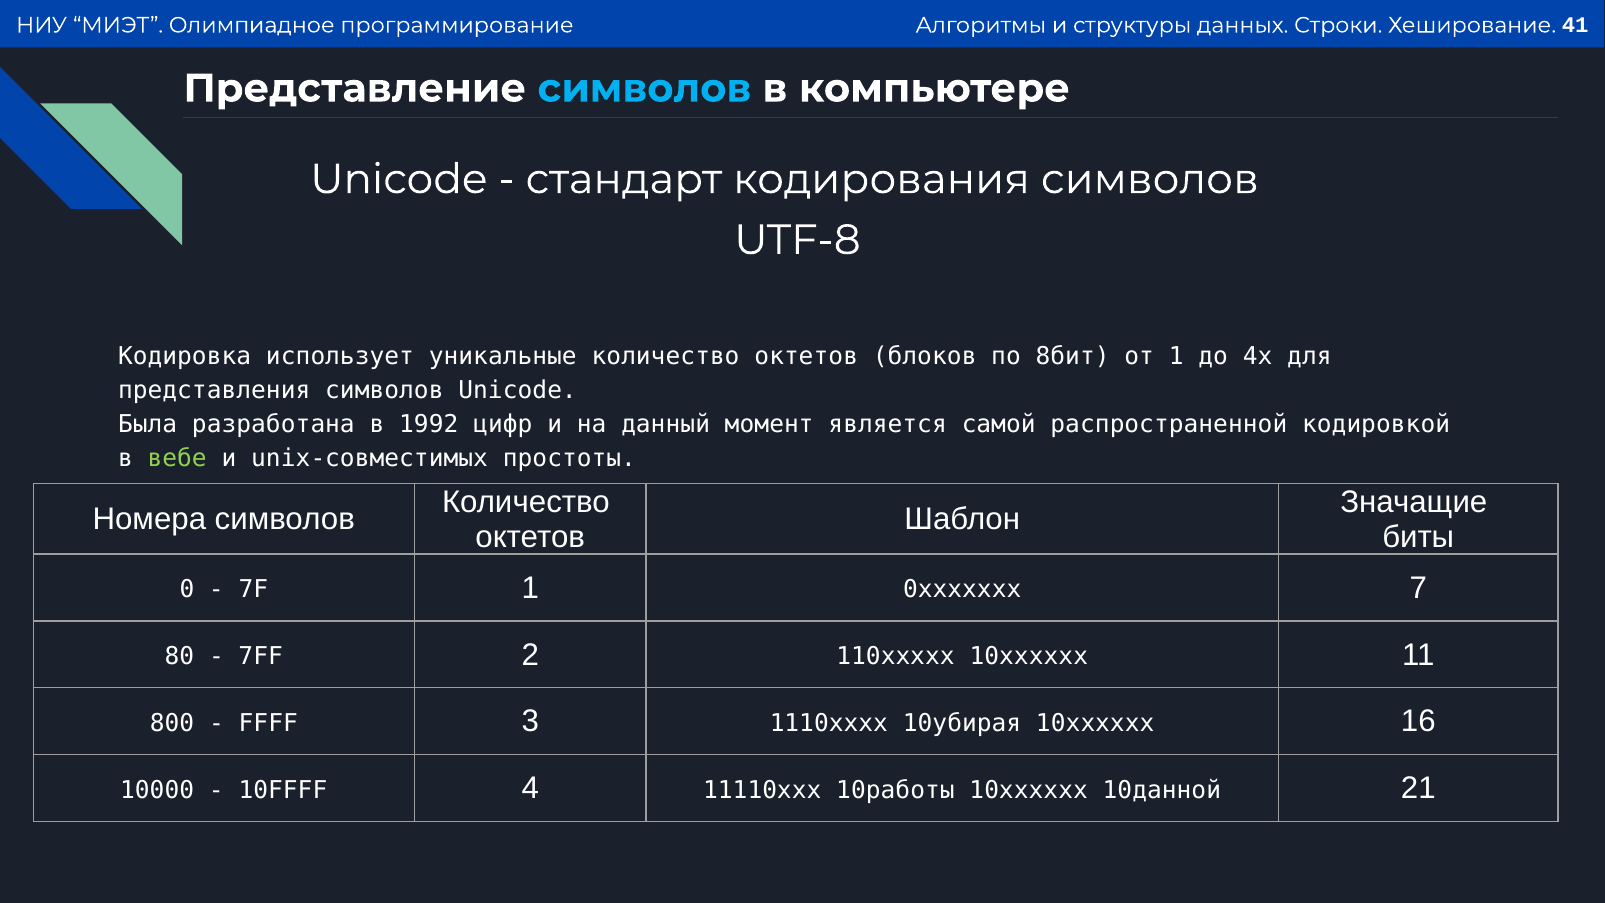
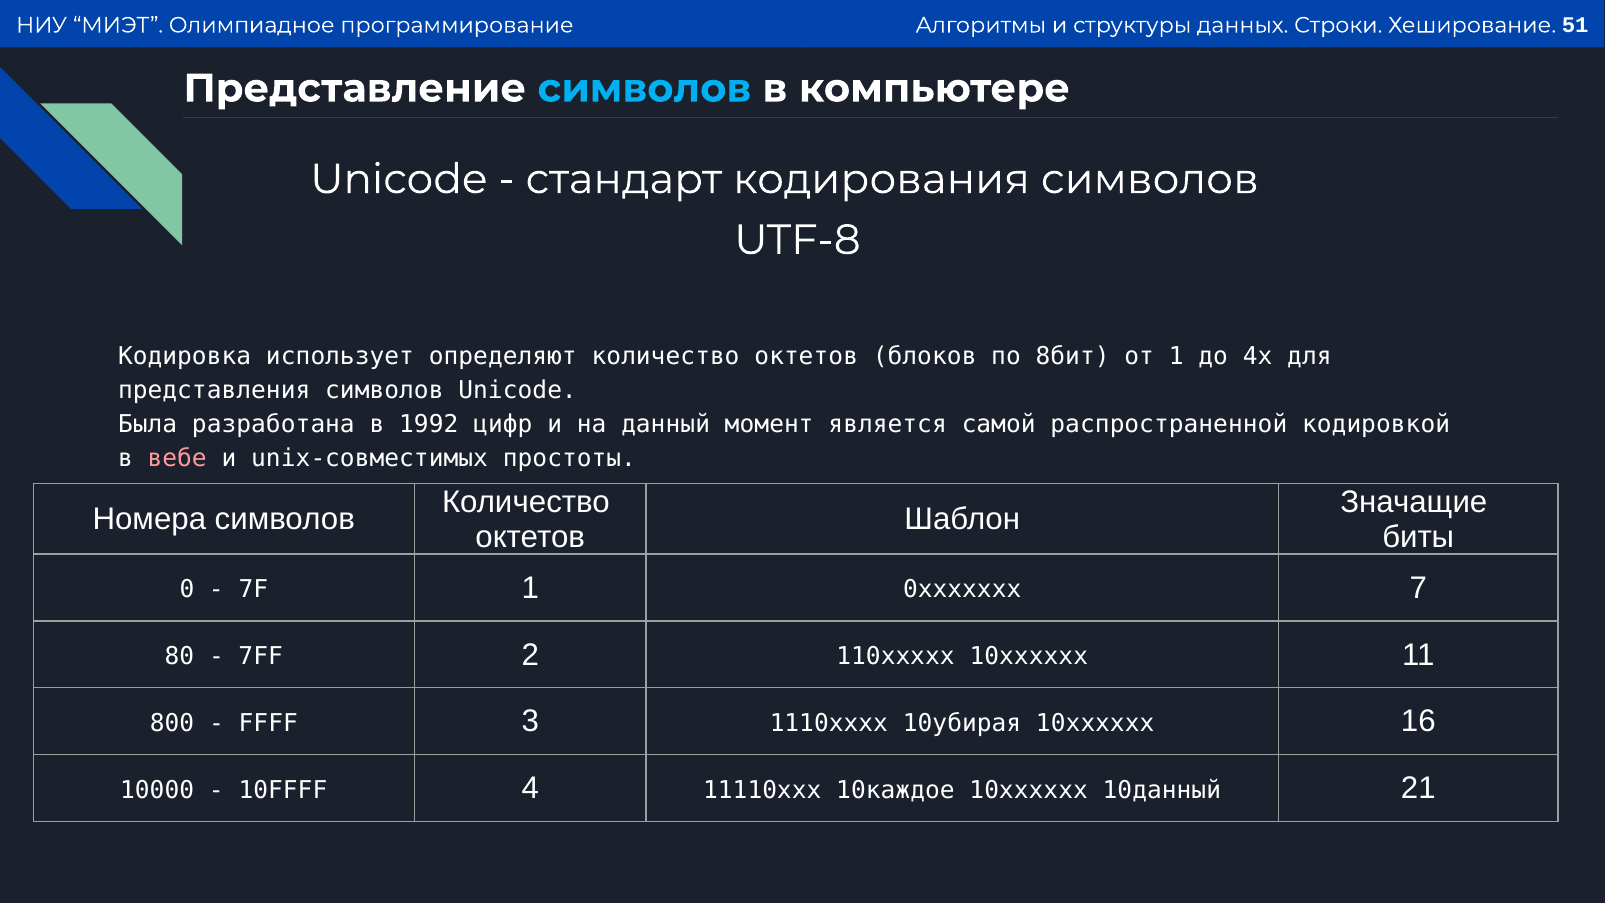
41: 41 -> 51
уникальные: уникальные -> определяют
вебе colour: light green -> pink
10работы: 10работы -> 10каждое
10данной: 10данной -> 10данный
